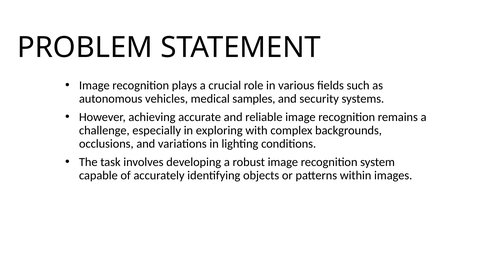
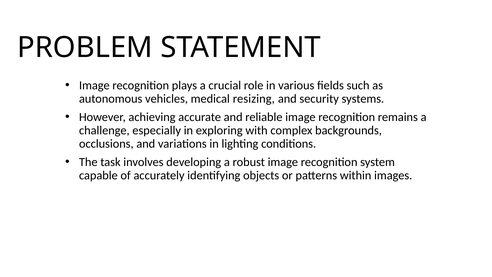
samples: samples -> resizing
